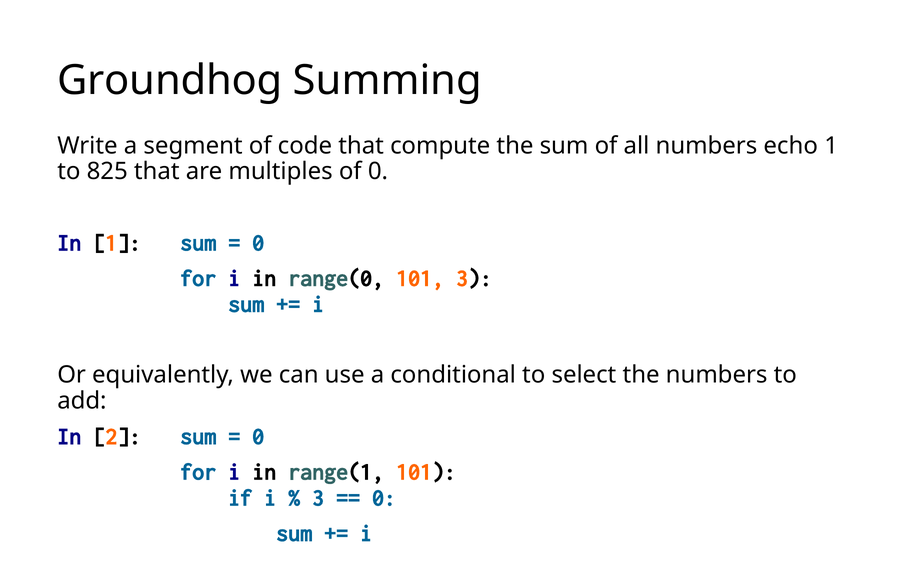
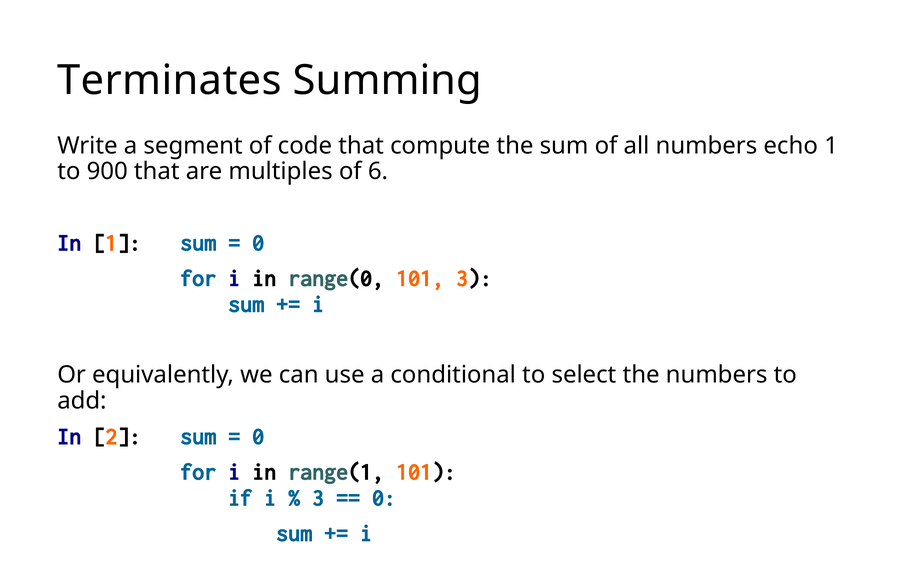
Groundhog: Groundhog -> Terminates
825: 825 -> 900
of 0: 0 -> 6
